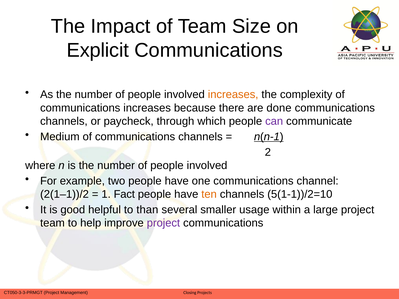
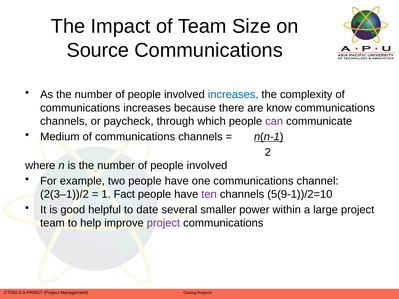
Explicit: Explicit -> Source
increases at (233, 95) colour: orange -> blue
done: done -> know
2(1–1))/2: 2(1–1))/2 -> 2(3–1))/2
ten colour: orange -> purple
5(1-1))/2=10: 5(1-1))/2=10 -> 5(9-1))/2=10
than: than -> date
usage: usage -> power
